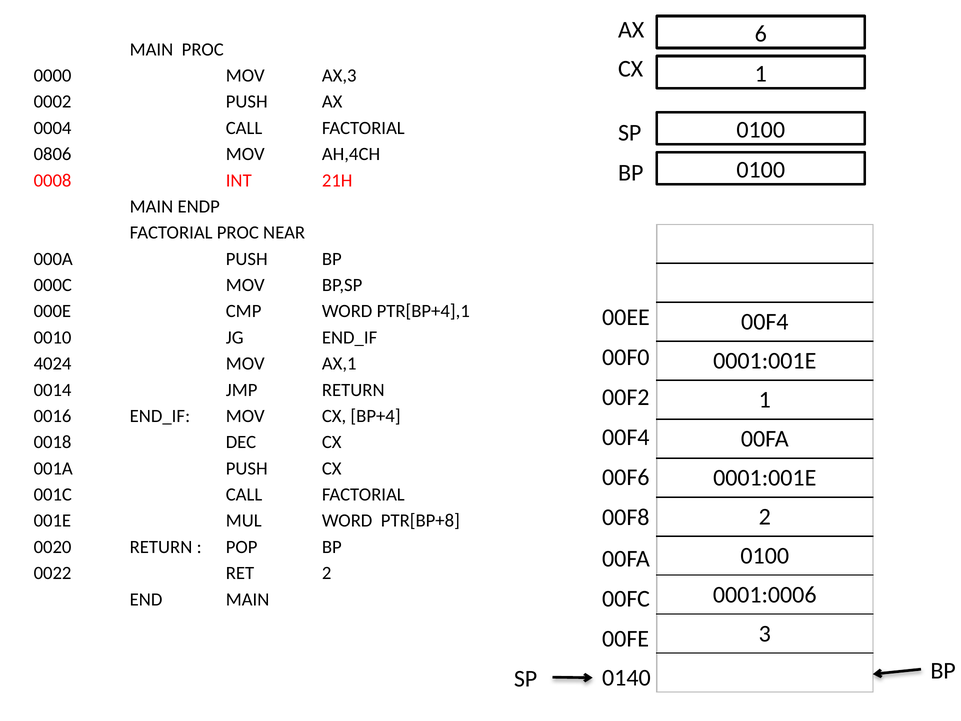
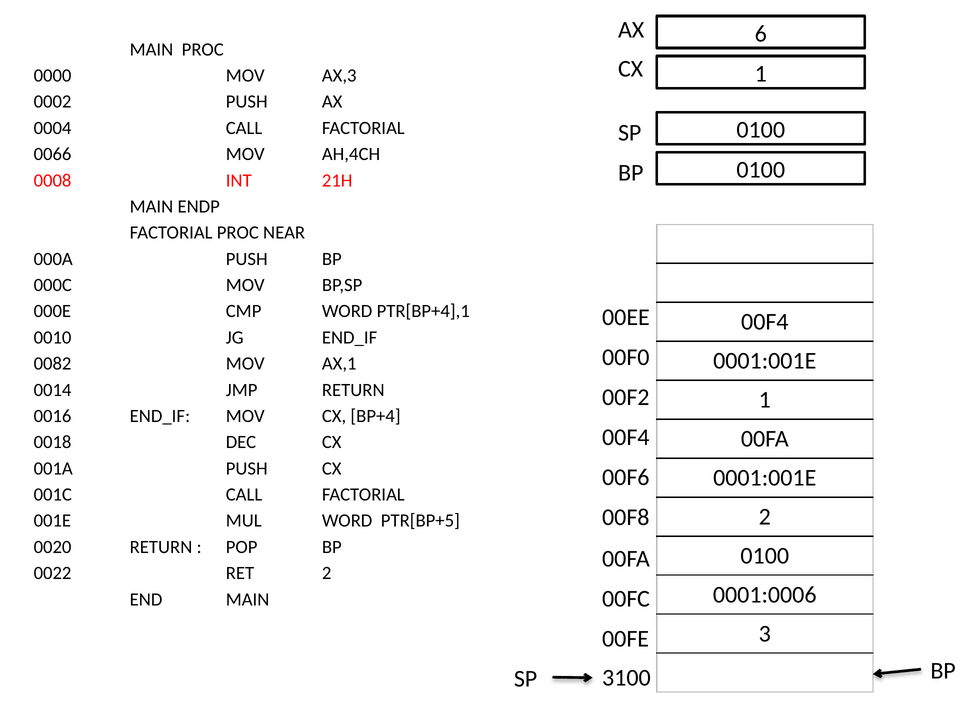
0806: 0806 -> 0066
4024: 4024 -> 0082
PTR[BP+8: PTR[BP+8 -> PTR[BP+5
0140: 0140 -> 3100
